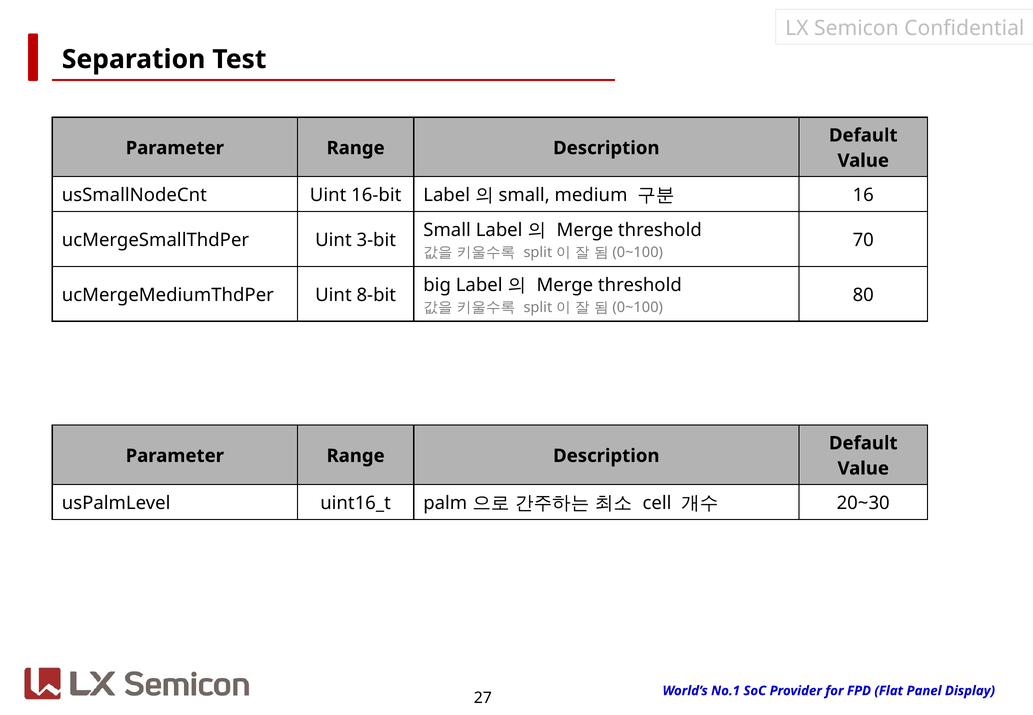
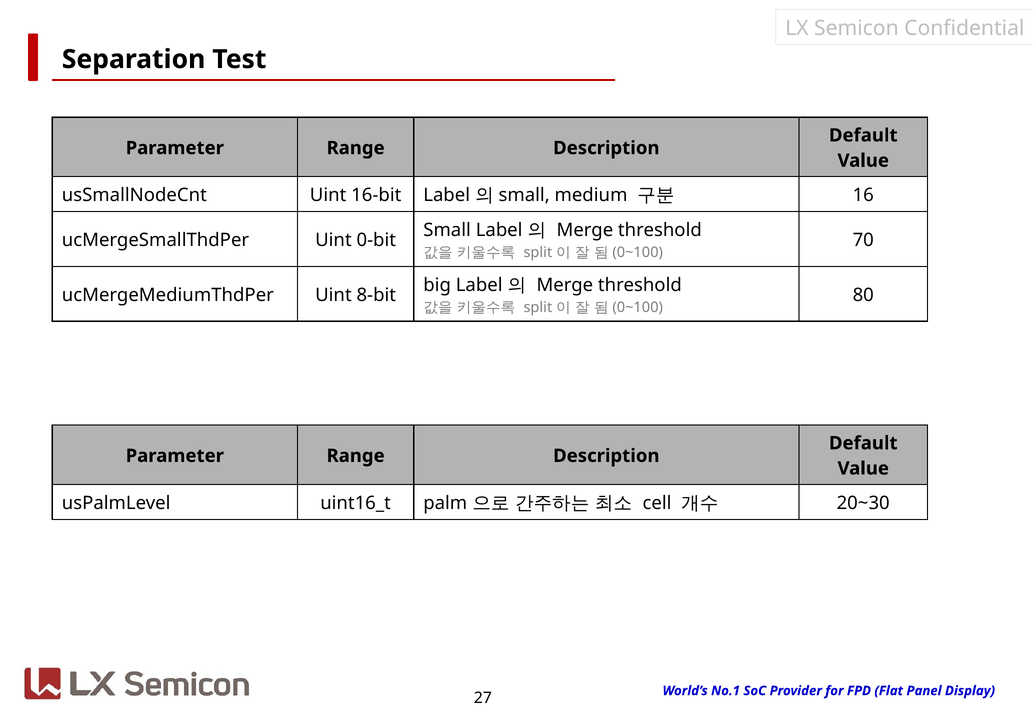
3-bit: 3-bit -> 0-bit
